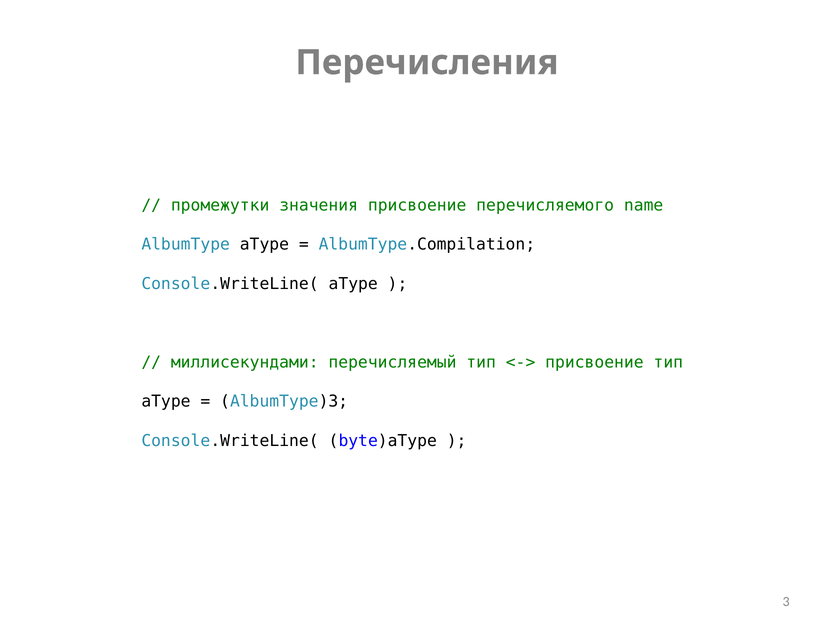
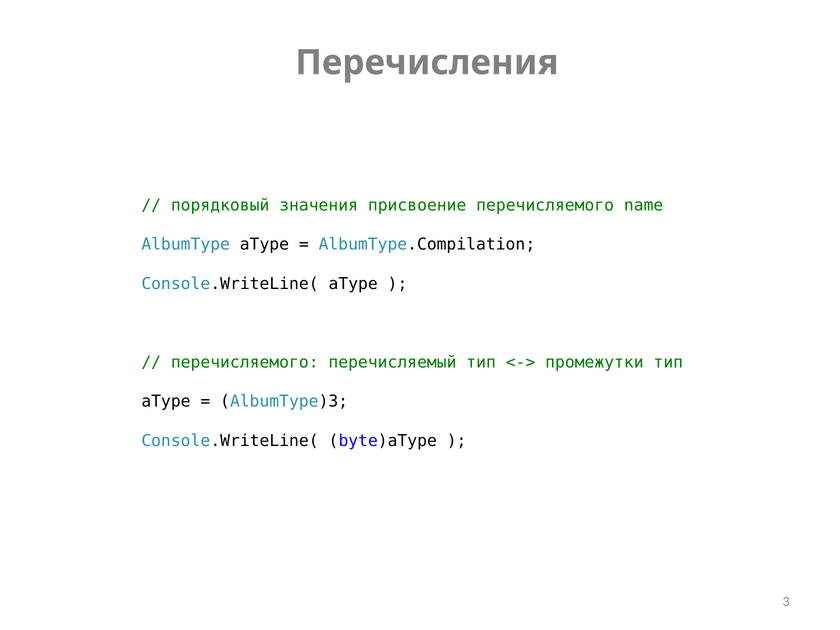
промежутки: промежутки -> порядковый
миллисекундами at (245, 362): миллисекундами -> перечисляемого
присвоение at (594, 362): присвоение -> промежутки
